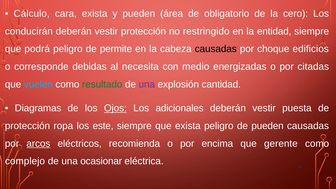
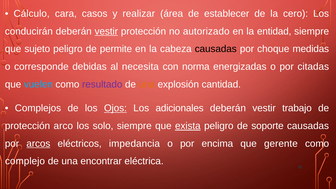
cara exista: exista -> casos
y pueden: pueden -> realizar
obligatorio: obligatorio -> establecer
vestir at (106, 31) underline: none -> present
restringido: restringido -> autorizado
podrá: podrá -> sujeto
edificios: edificios -> medidas
medio: medio -> norma
resultado colour: green -> purple
una at (147, 84) colour: purple -> orange
Diagramas: Diagramas -> Complejos
puesta: puesta -> trabajo
ropa: ropa -> arco
este: este -> solo
exista at (188, 126) underline: none -> present
de pueden: pueden -> soporte
recomienda: recomienda -> impedancia
ocasionar: ocasionar -> encontrar
